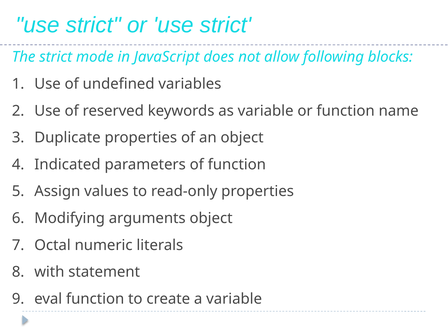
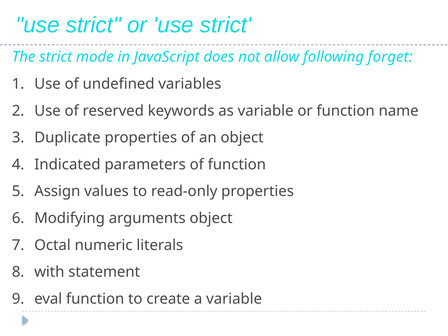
blocks: blocks -> forget
